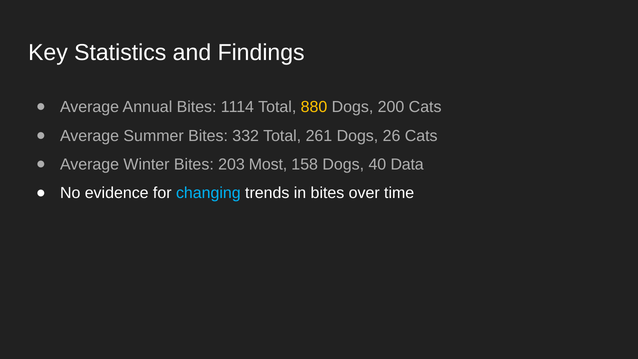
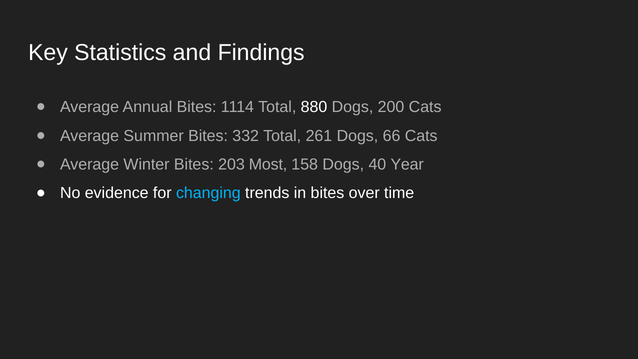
880 colour: yellow -> white
26: 26 -> 66
Data: Data -> Year
